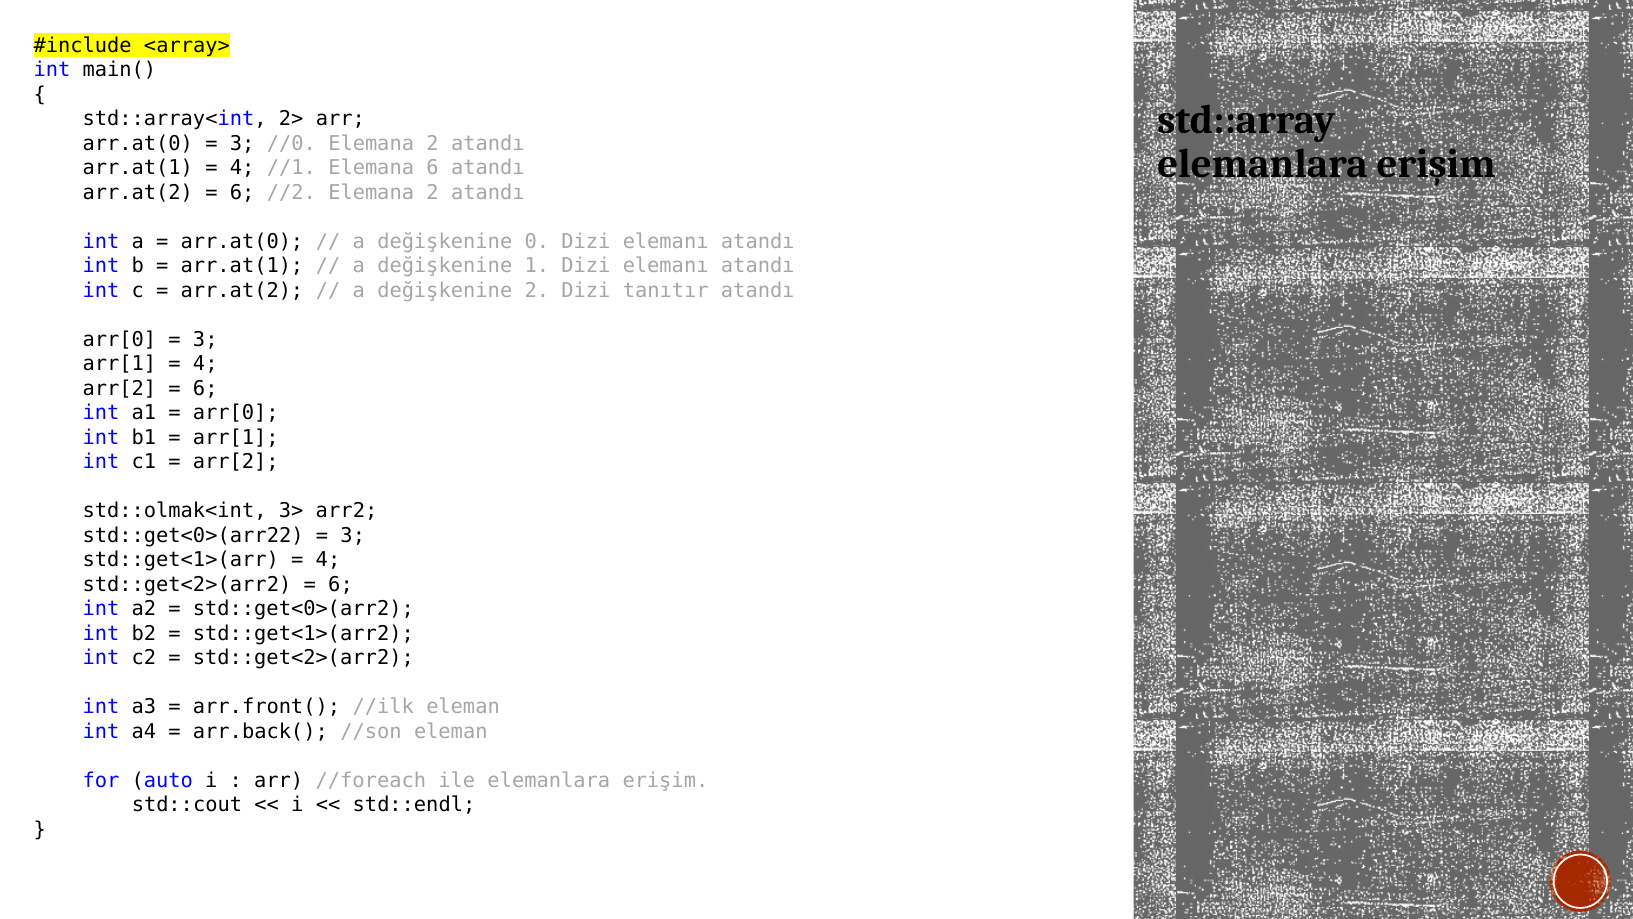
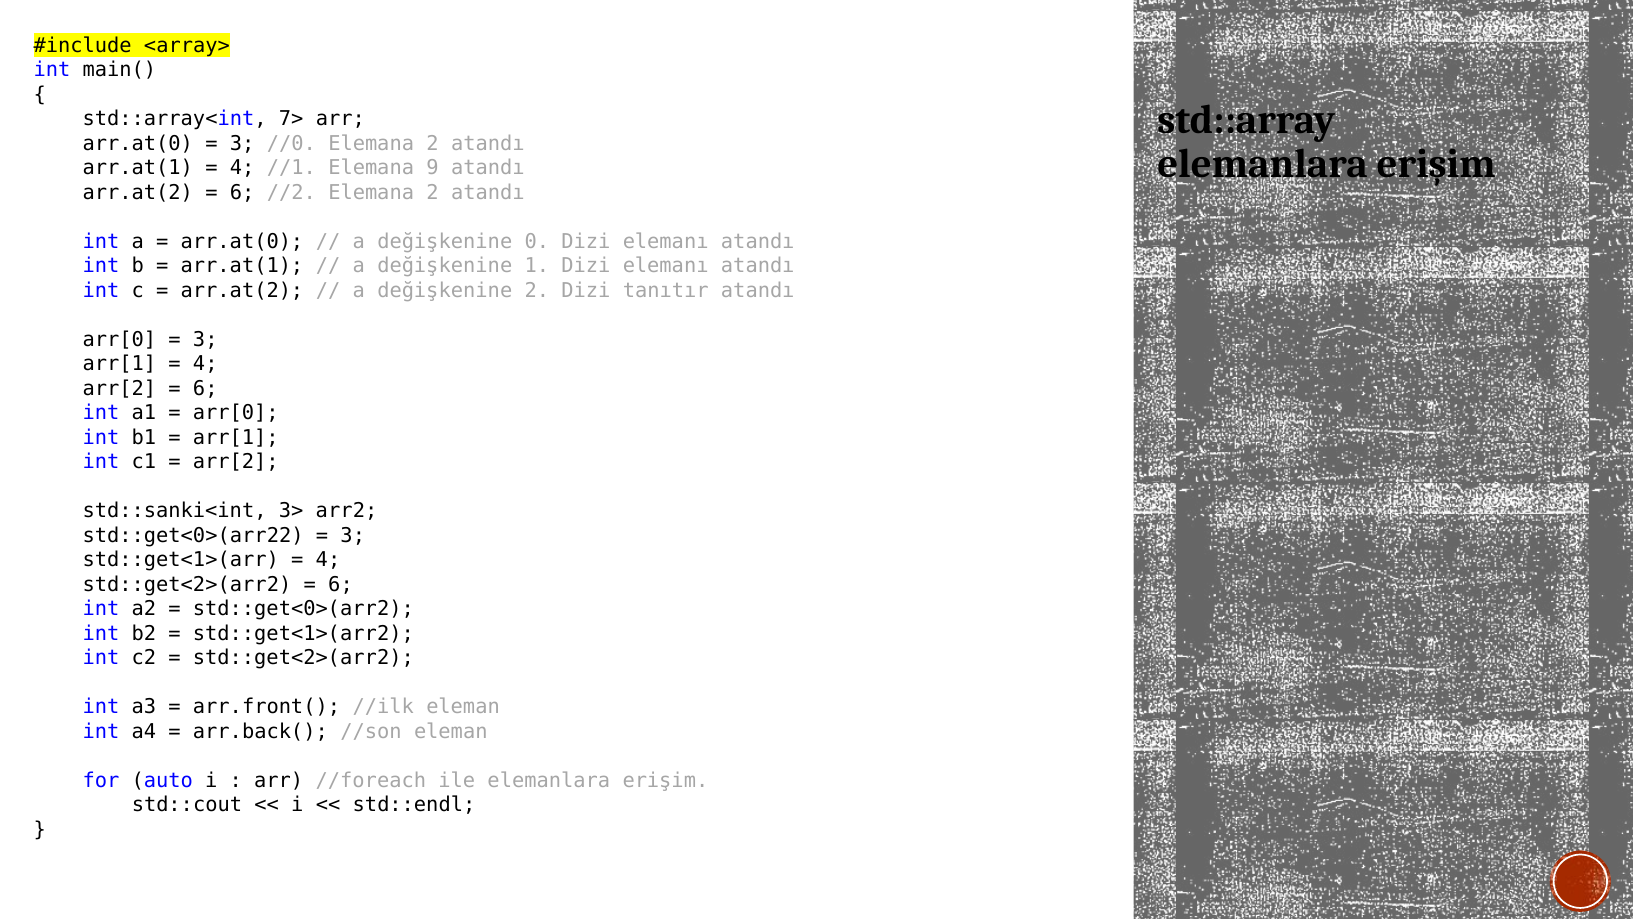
2>: 2> -> 7>
Elemana 6: 6 -> 9
std::olmak<int: std::olmak<int -> std::sanki<int
